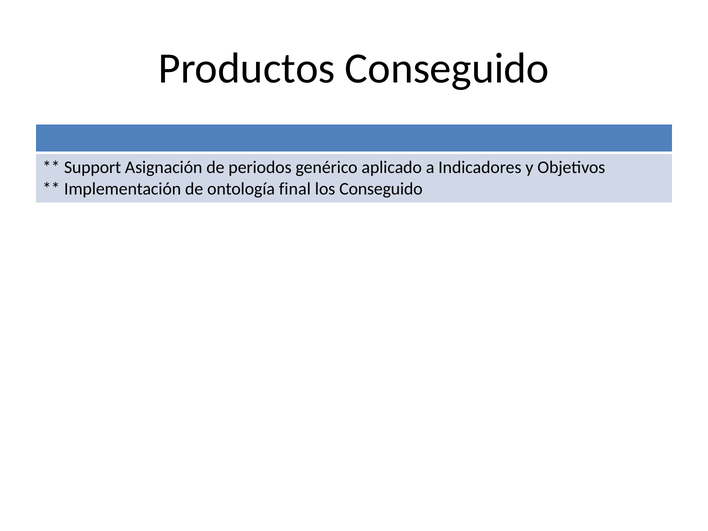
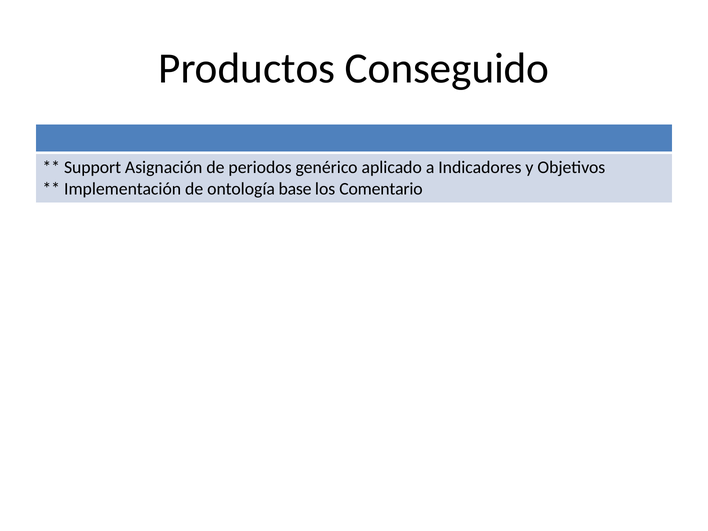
final: final -> base
los Conseguido: Conseguido -> Comentario
